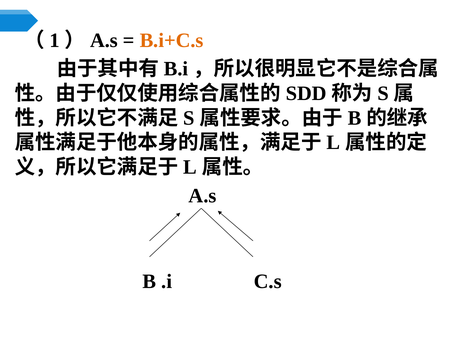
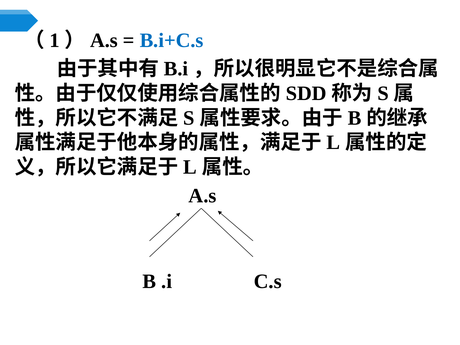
B.i+C.s colour: orange -> blue
